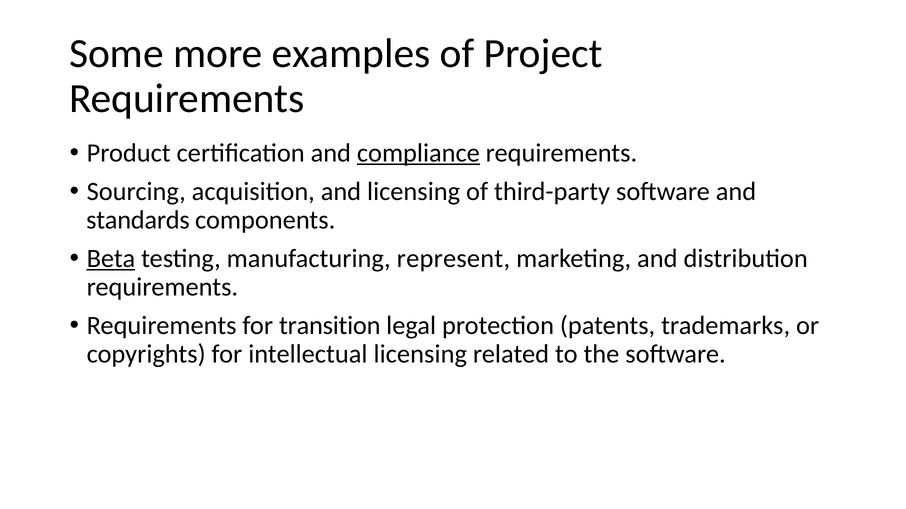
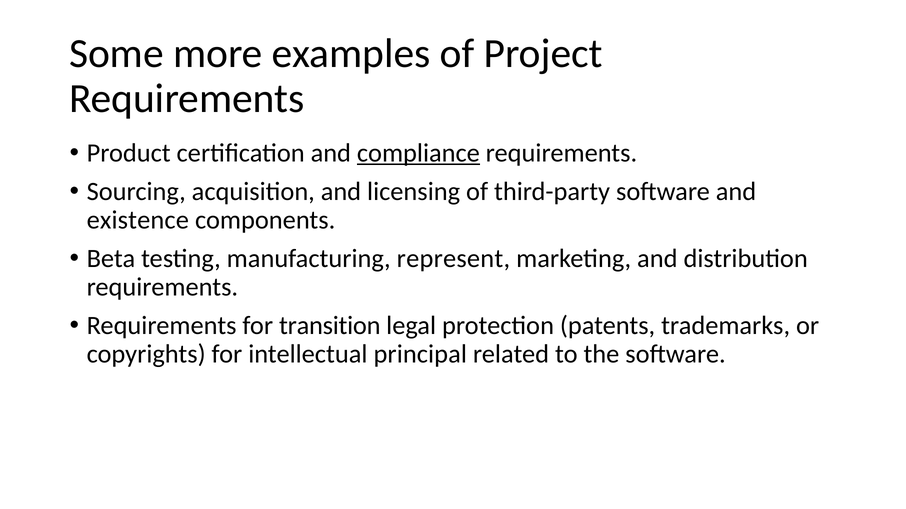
standards: standards -> existence
Beta underline: present -> none
intellectual licensing: licensing -> principal
